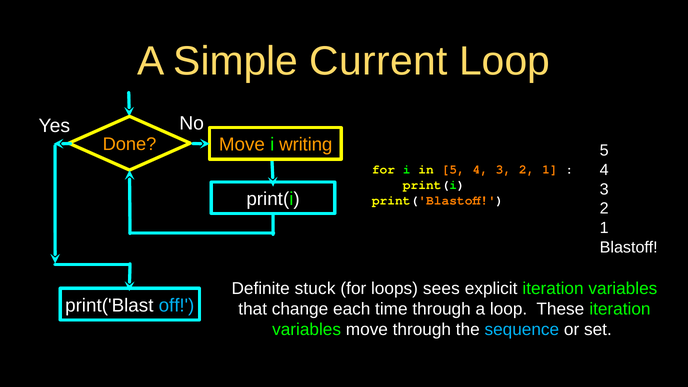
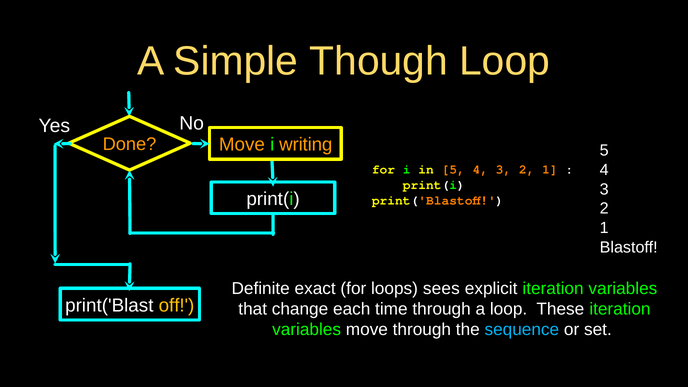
Current: Current -> Though
stuck: stuck -> exact
off colour: light blue -> yellow
